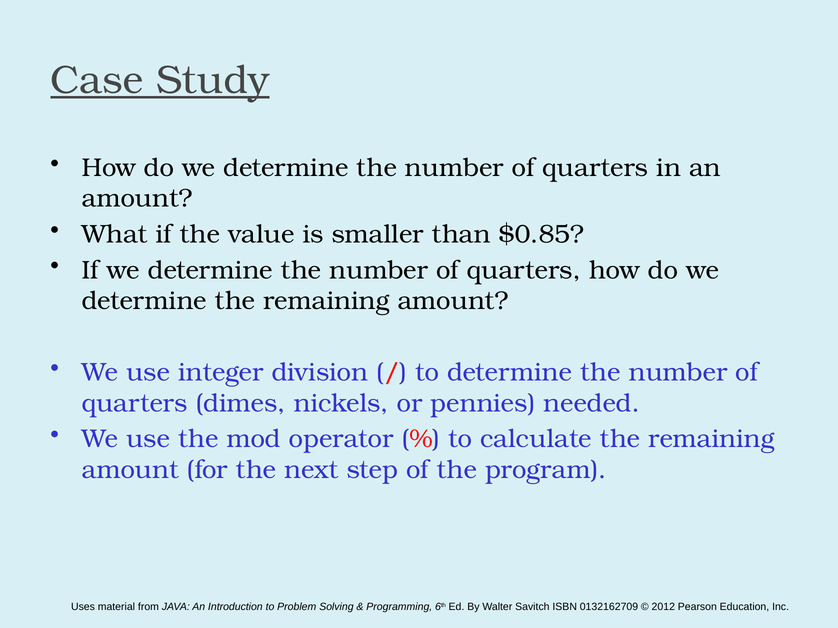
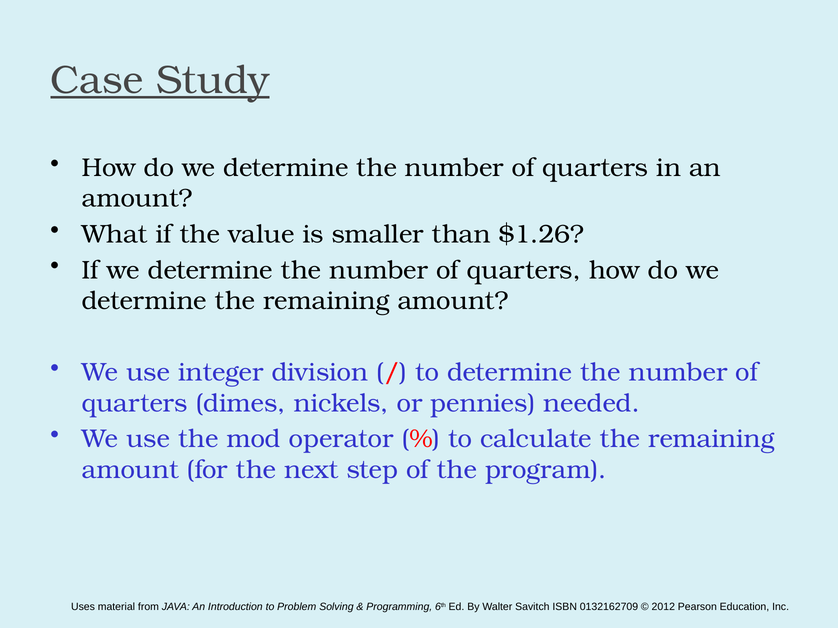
$0.85: $0.85 -> $1.26
